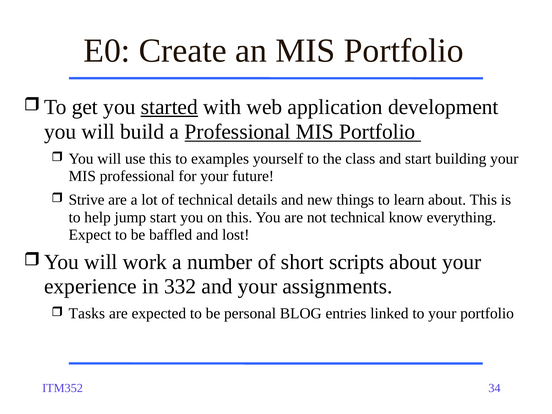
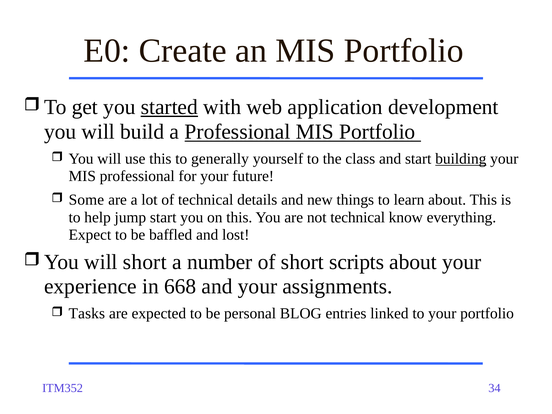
examples: examples -> generally
building underline: none -> present
Strive: Strive -> Some
will work: work -> short
332: 332 -> 668
